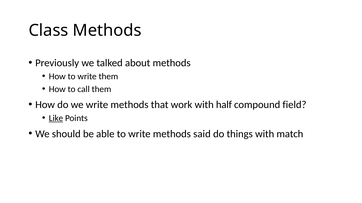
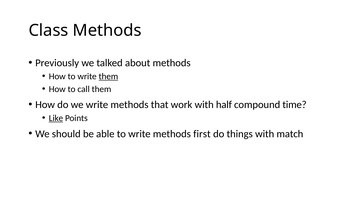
them at (108, 77) underline: none -> present
field: field -> time
said: said -> first
